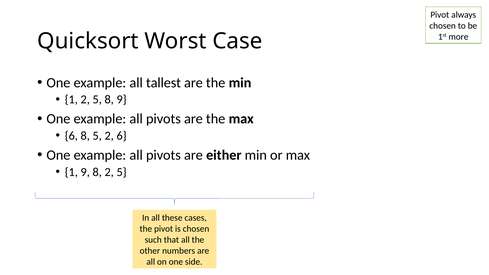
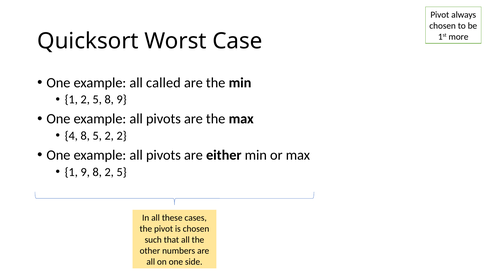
tallest: tallest -> called
6 at (71, 136): 6 -> 4
2 6: 6 -> 2
